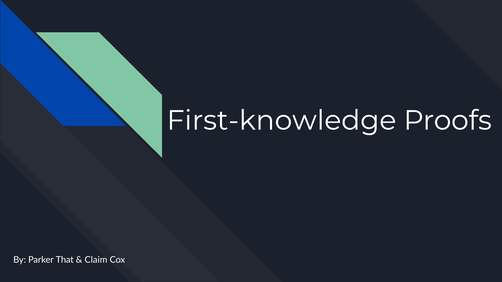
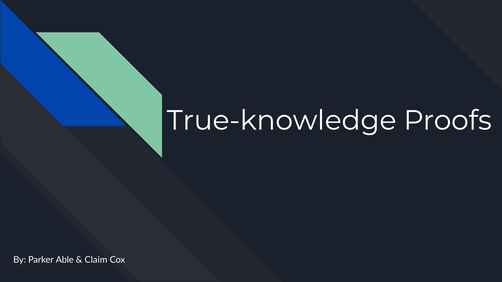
First-knowledge: First-knowledge -> True-knowledge
That: That -> Able
